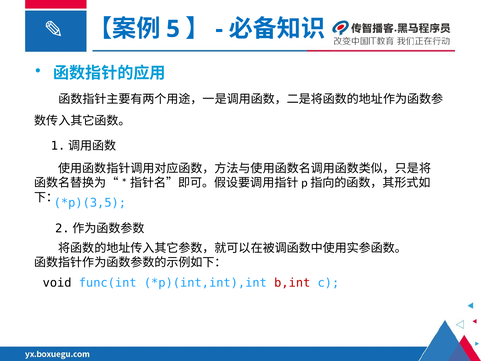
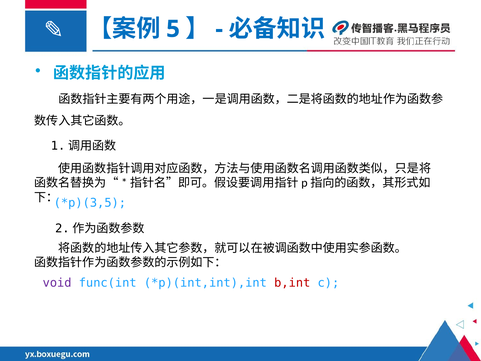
void colour: black -> purple
